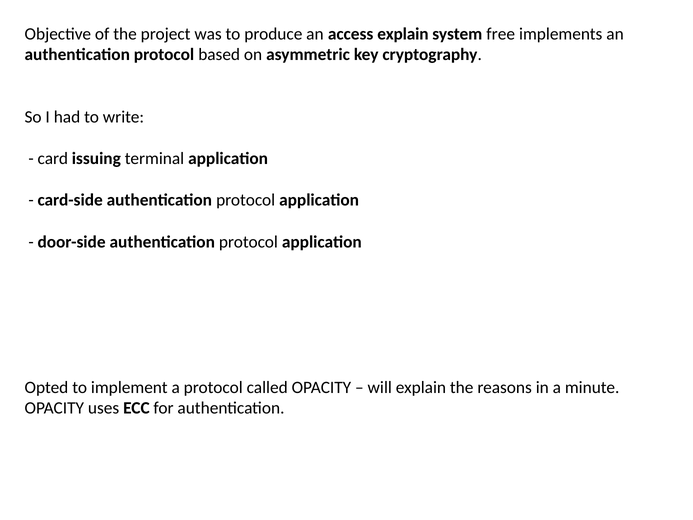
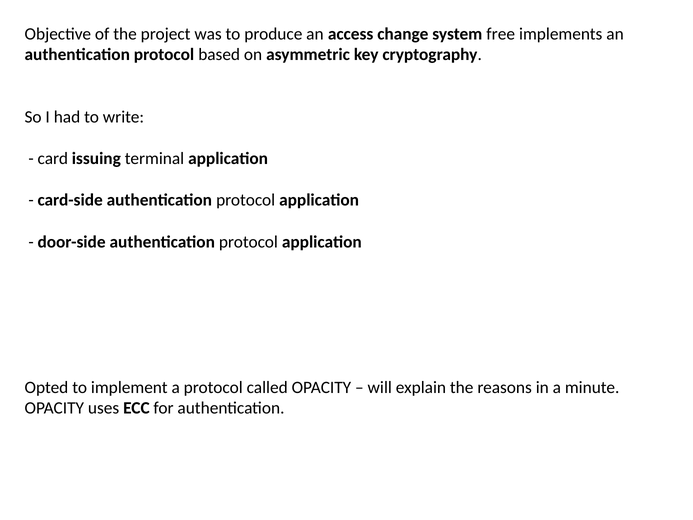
access explain: explain -> change
